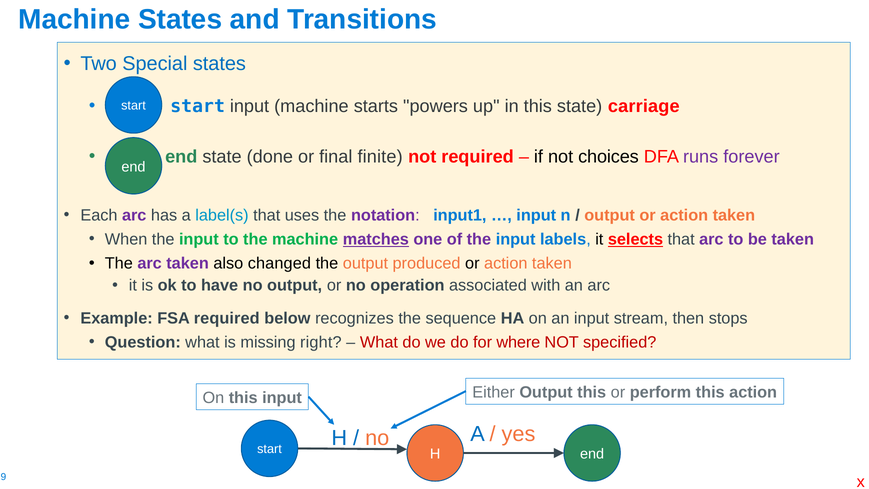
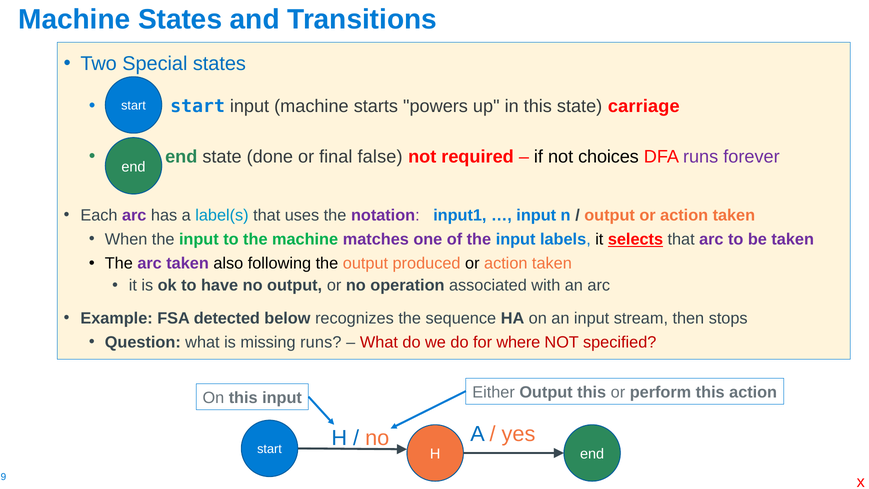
finite: finite -> false
matches underline: present -> none
changed: changed -> following
FSA required: required -> detected
missing right: right -> runs
